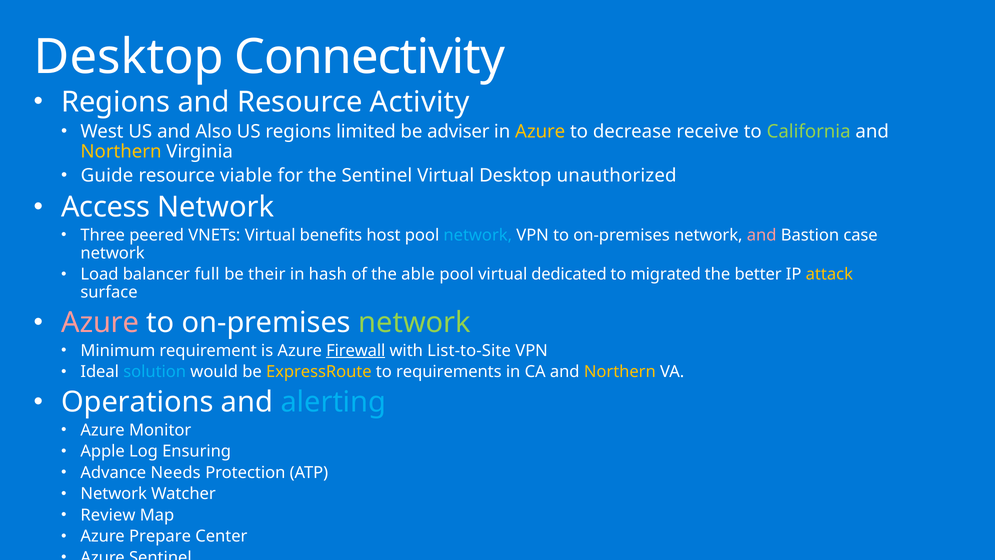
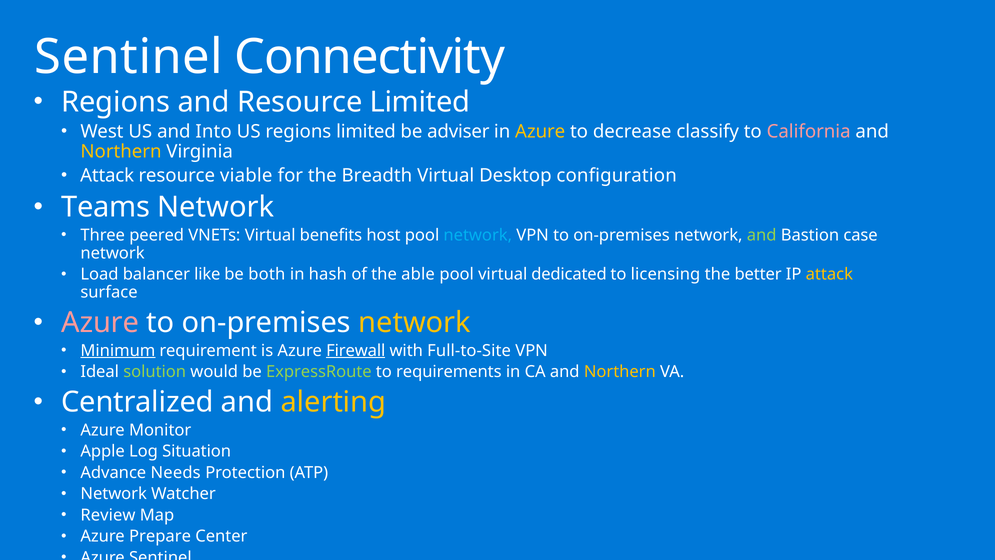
Desktop at (129, 57): Desktop -> Sentinel
Resource Activity: Activity -> Limited
Also: Also -> Into
receive: receive -> classify
California colour: light green -> pink
Guide at (107, 175): Guide -> Attack
the Sentinel: Sentinel -> Breadth
unauthorized: unauthorized -> configuration
Access: Access -> Teams
and at (762, 235) colour: pink -> light green
full: full -> like
their: their -> both
migrated: migrated -> licensing
network at (415, 322) colour: light green -> yellow
Minimum underline: none -> present
List-to-Site: List-to-Site -> Full-to-Site
solution colour: light blue -> light green
ExpressRoute colour: yellow -> light green
Operations: Operations -> Centralized
alerting colour: light blue -> yellow
Ensuring: Ensuring -> Situation
